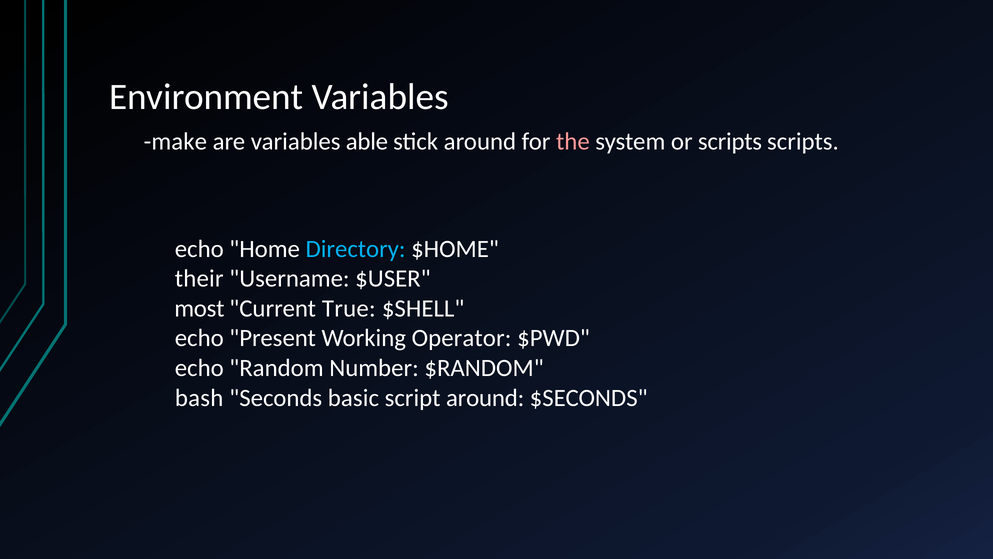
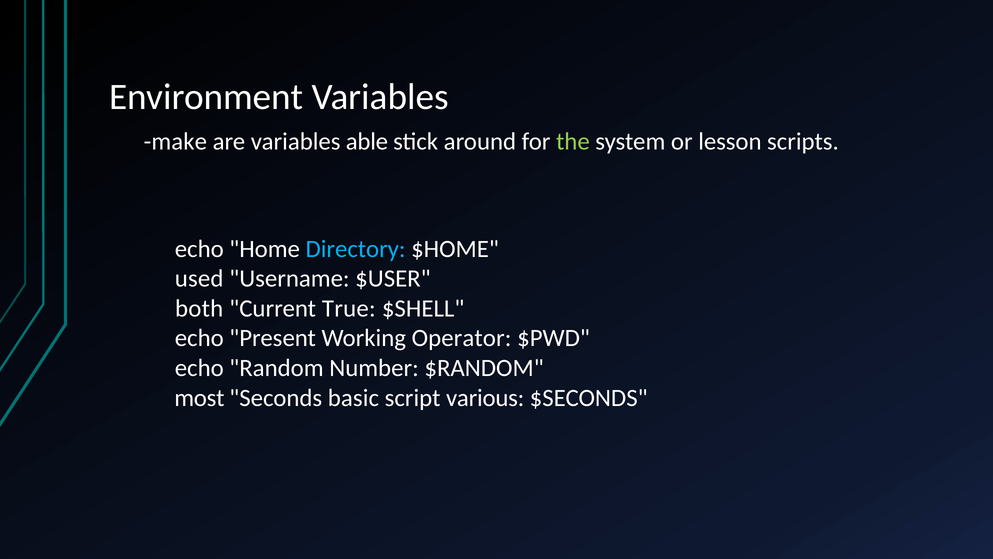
the colour: pink -> light green
or scripts: scripts -> lesson
their: their -> used
most: most -> both
bash: bash -> most
script around: around -> various
